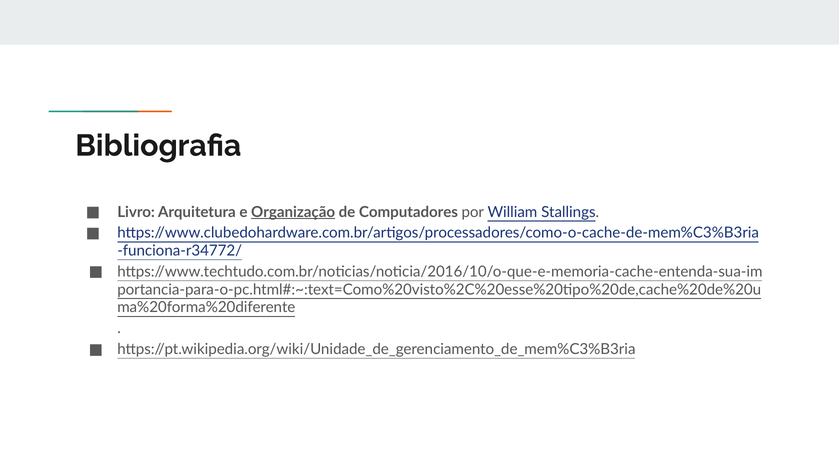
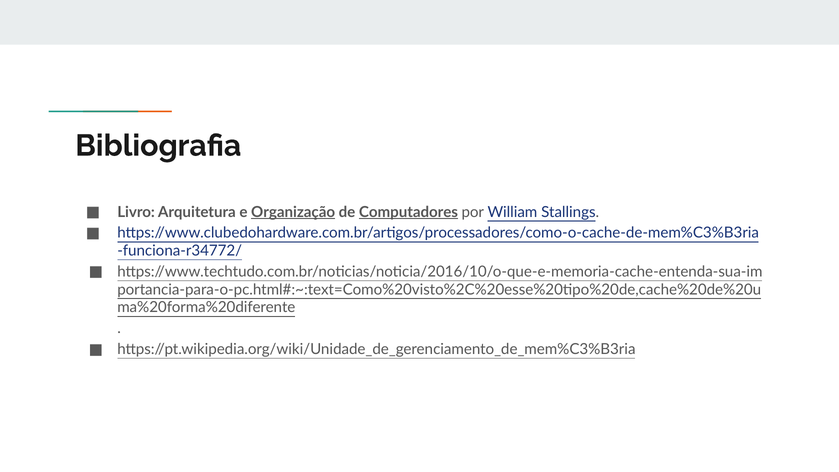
Computadores underline: none -> present
